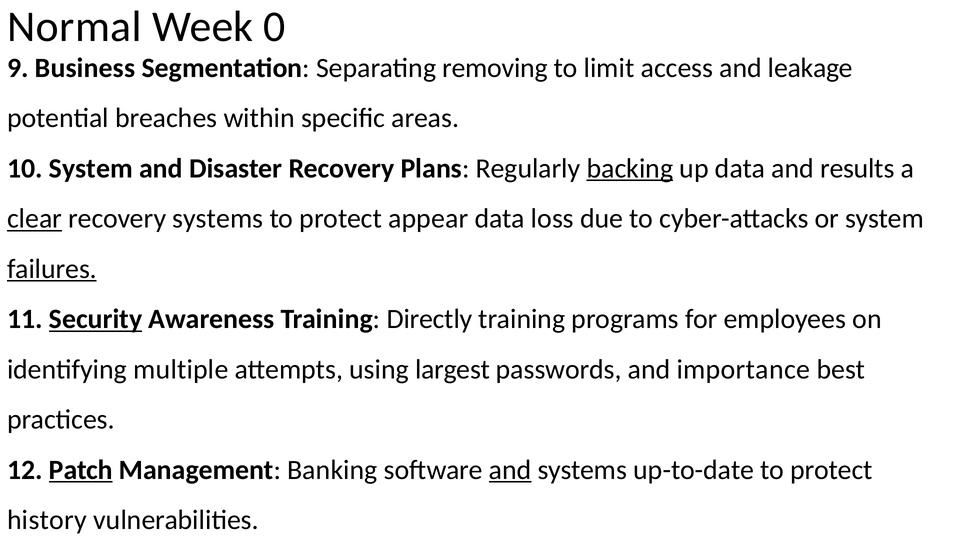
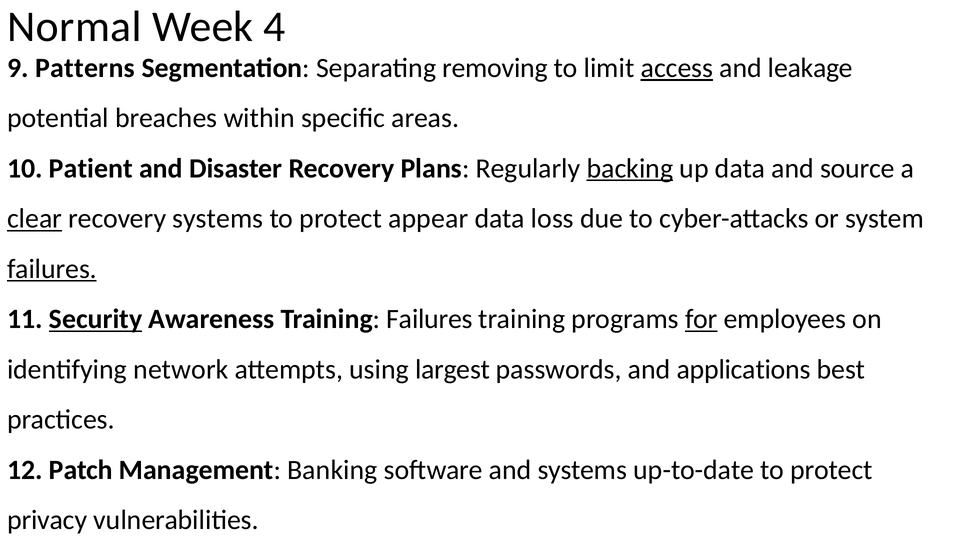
0: 0 -> 4
Business: Business -> Patterns
access underline: none -> present
10 System: System -> Patient
results: results -> source
Training Directly: Directly -> Failures
for underline: none -> present
multiple: multiple -> network
importance: importance -> applications
Patch underline: present -> none
and at (510, 470) underline: present -> none
history: history -> privacy
